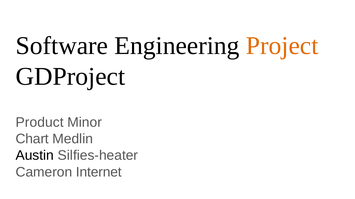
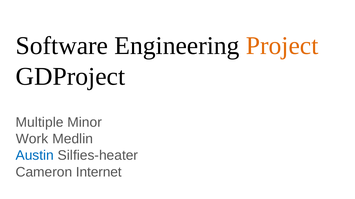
Product: Product -> Multiple
Chart: Chart -> Work
Austin colour: black -> blue
